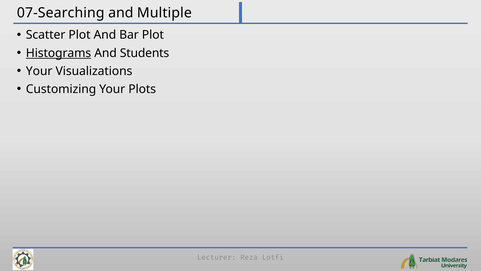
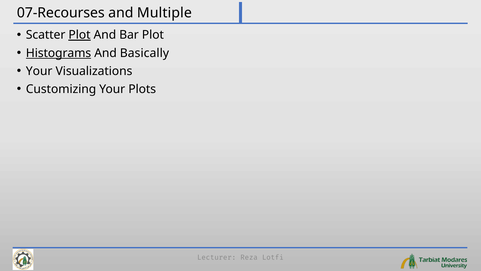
07-Searching: 07-Searching -> 07-Recourses
Plot at (80, 35) underline: none -> present
Students: Students -> Basically
